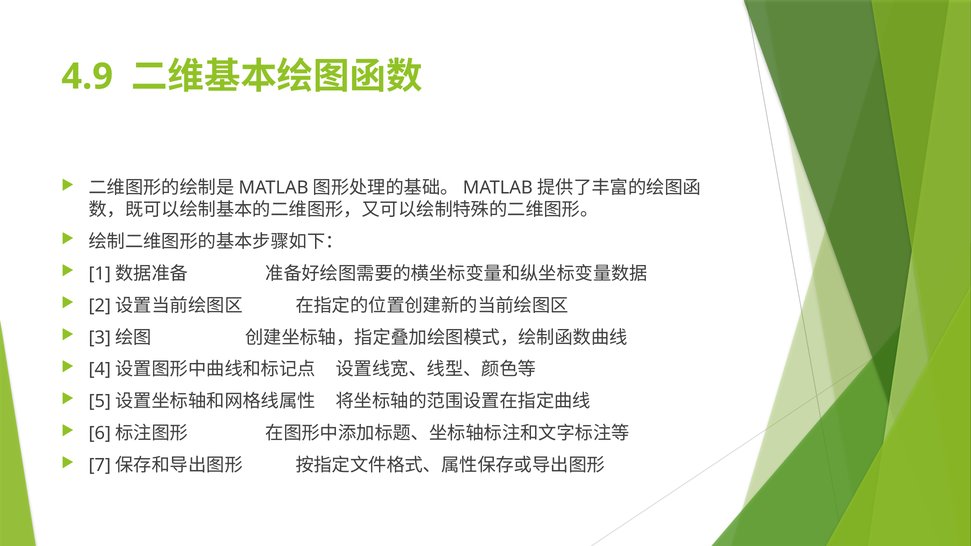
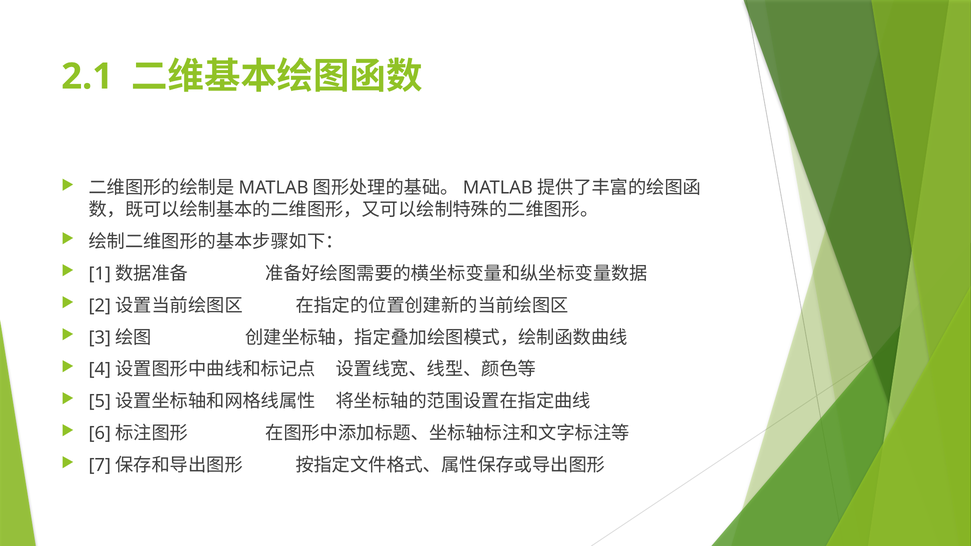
4.9: 4.9 -> 2.1
